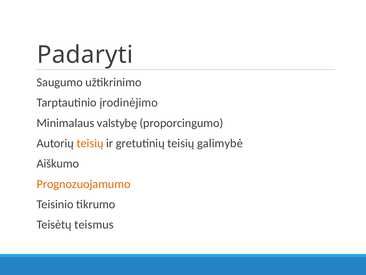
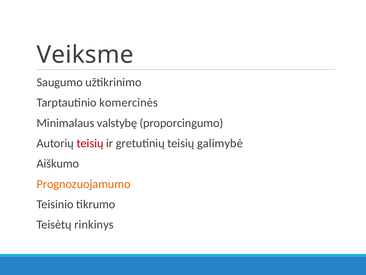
Padaryti: Padaryti -> Veiksme
įrodinėjimo: įrodinėjimo -> komercinės
teisių at (90, 143) colour: orange -> red
teismus: teismus -> rinkinys
